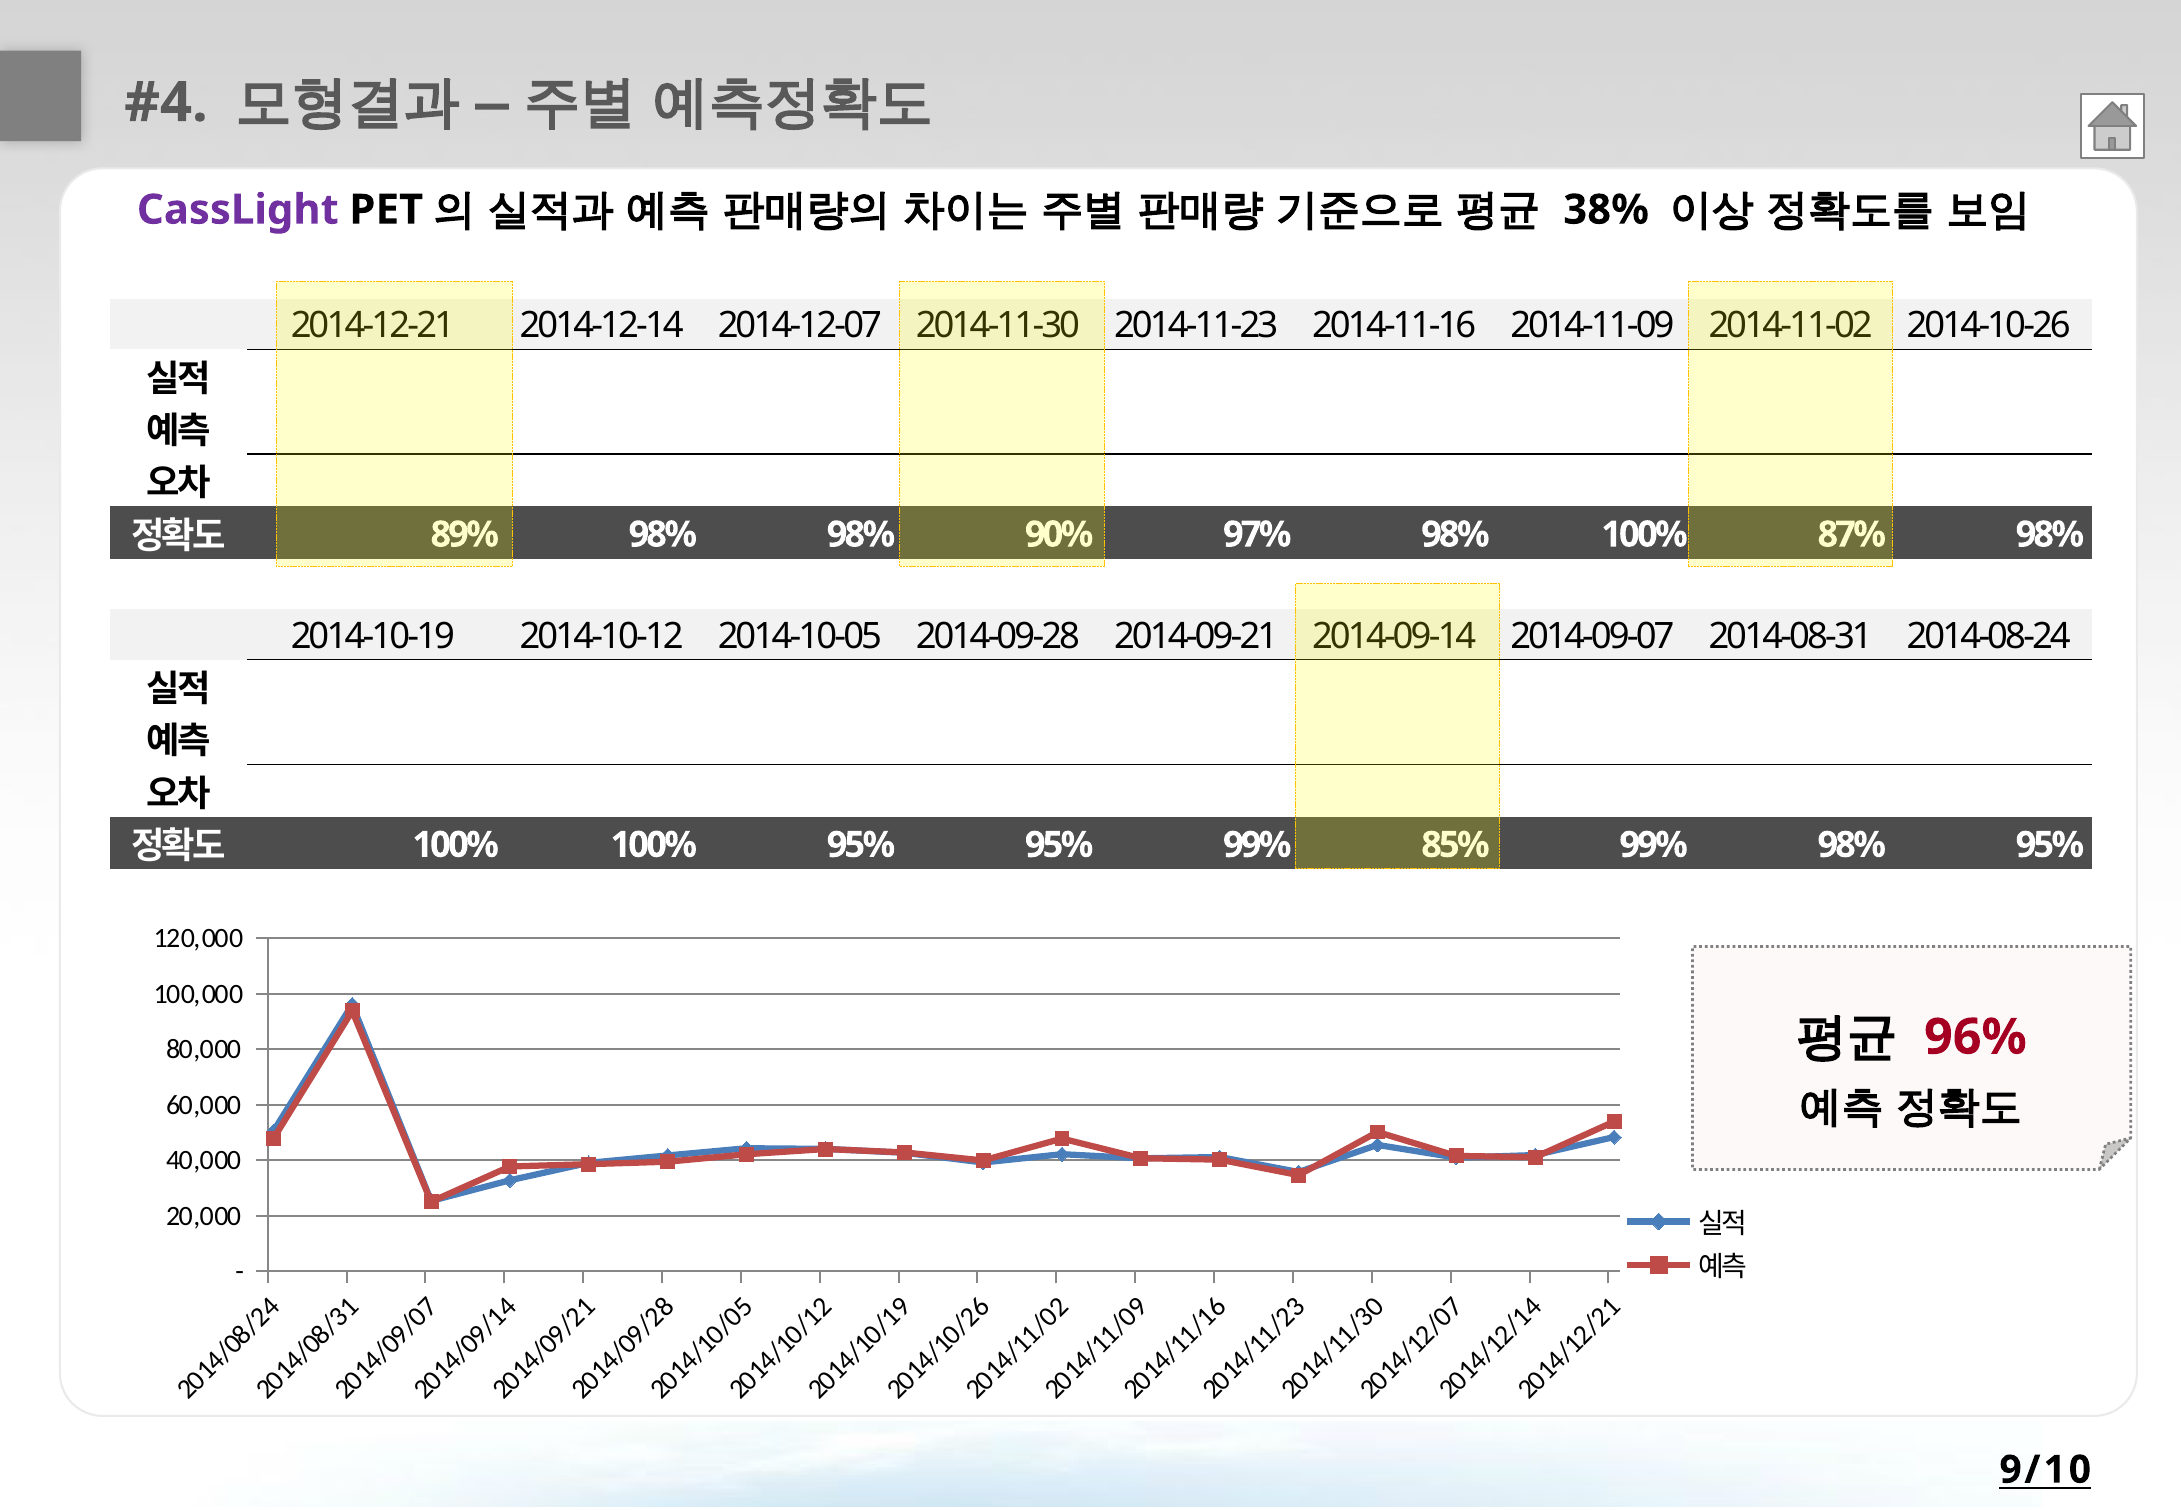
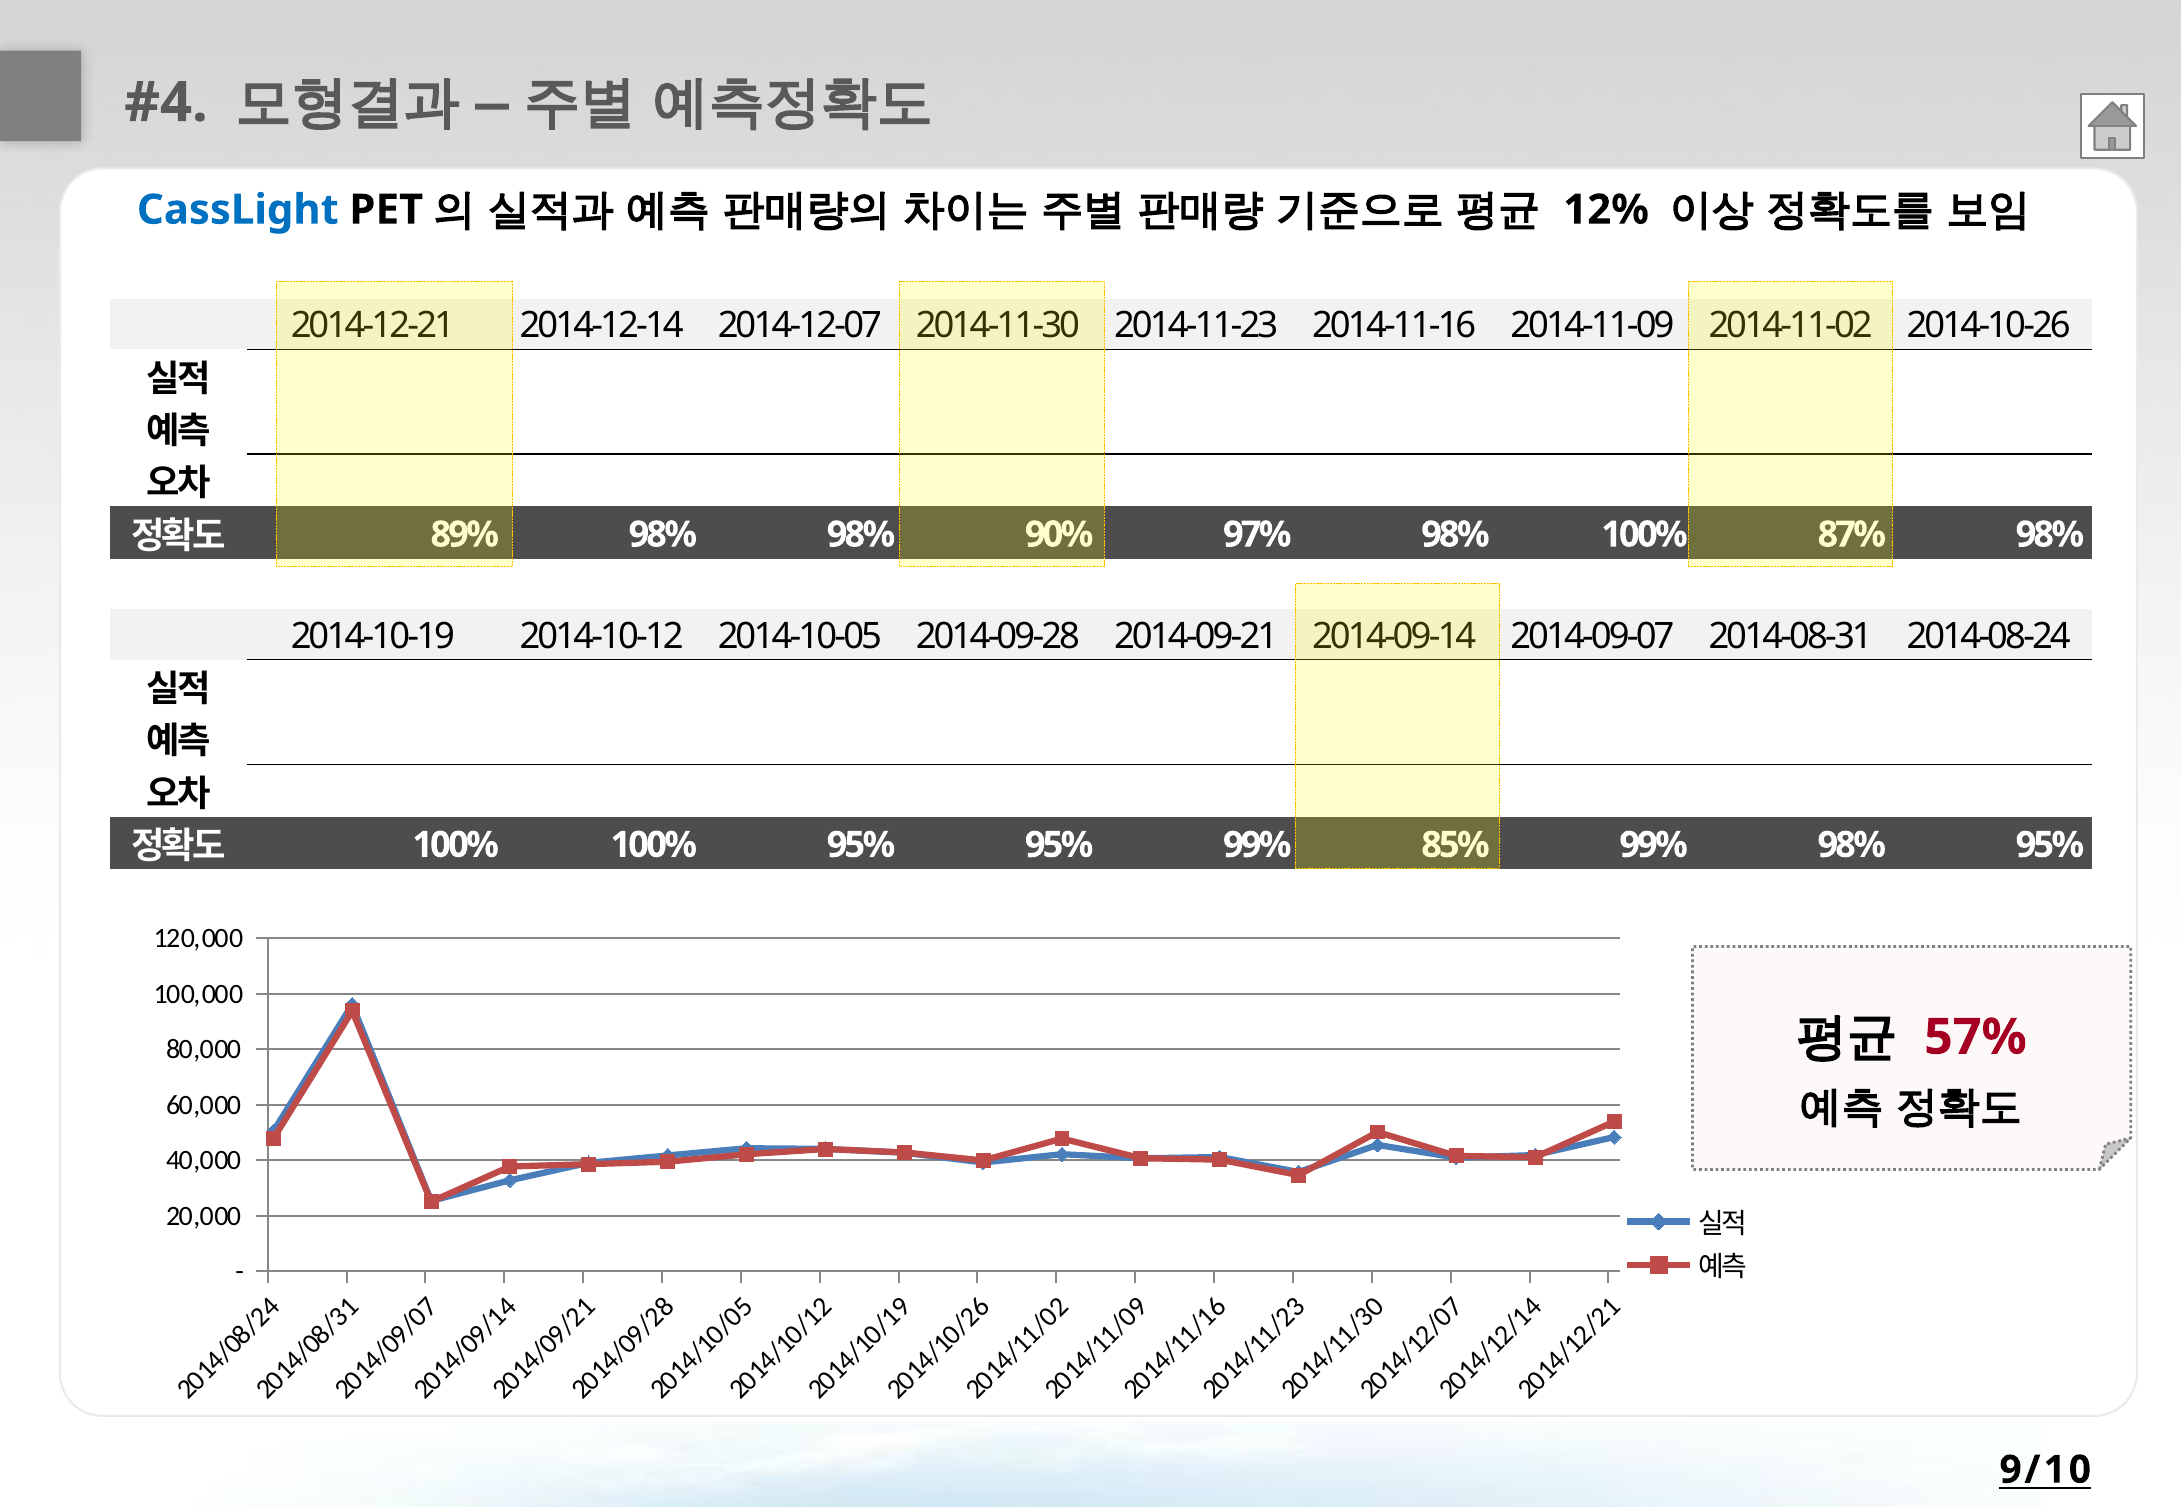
CassLight colour: purple -> blue
38%: 38% -> 12%
96%: 96% -> 57%
